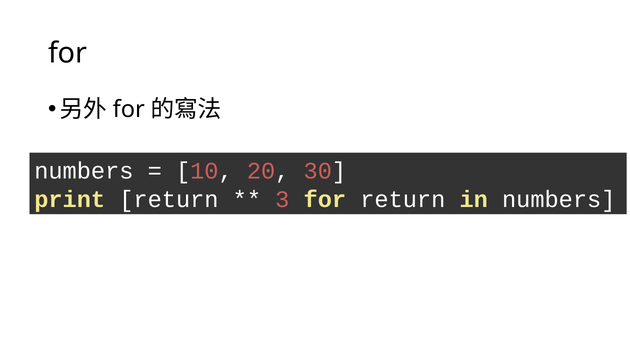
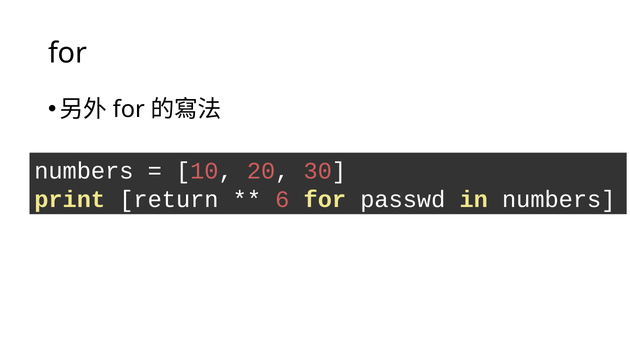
3: 3 -> 6
for return: return -> passwd
